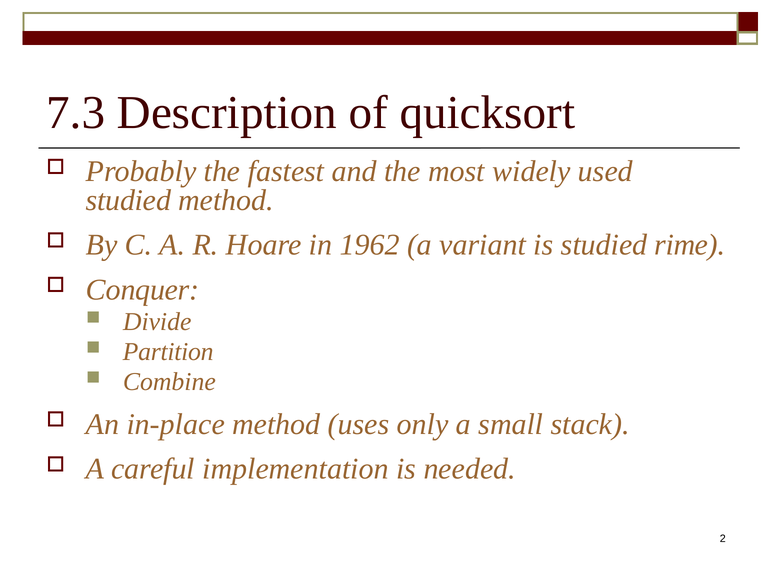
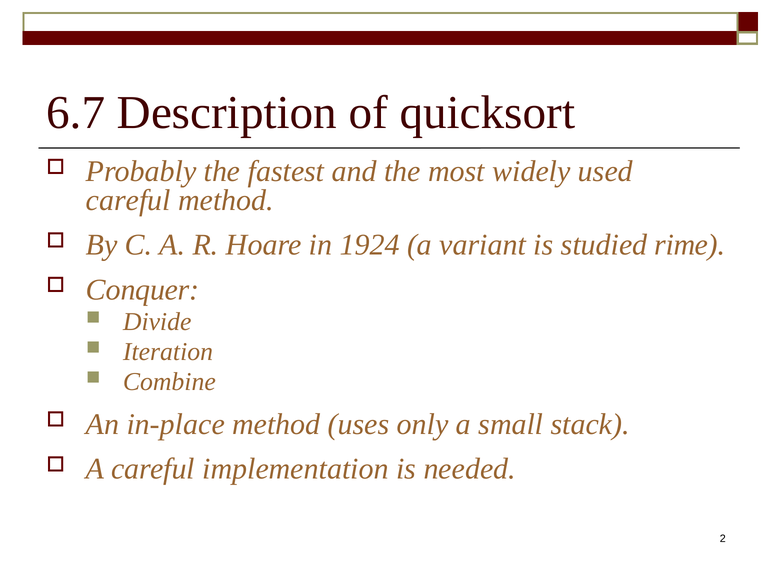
7.3: 7.3 -> 6.7
studied at (129, 200): studied -> careful
1962: 1962 -> 1924
Partition: Partition -> Iteration
